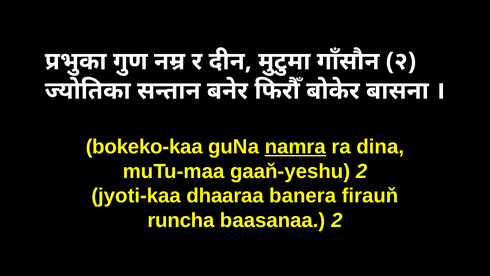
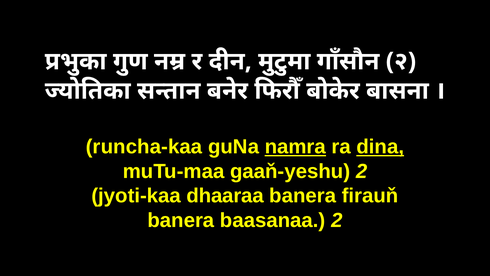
bokeko-kaa: bokeko-kaa -> runcha-kaa
dina underline: none -> present
runcha at (181, 220): runcha -> banera
